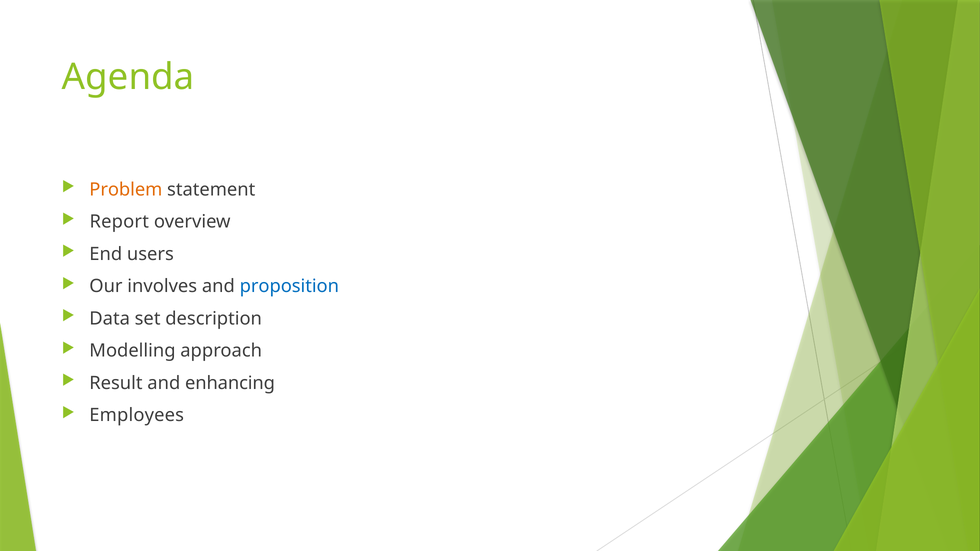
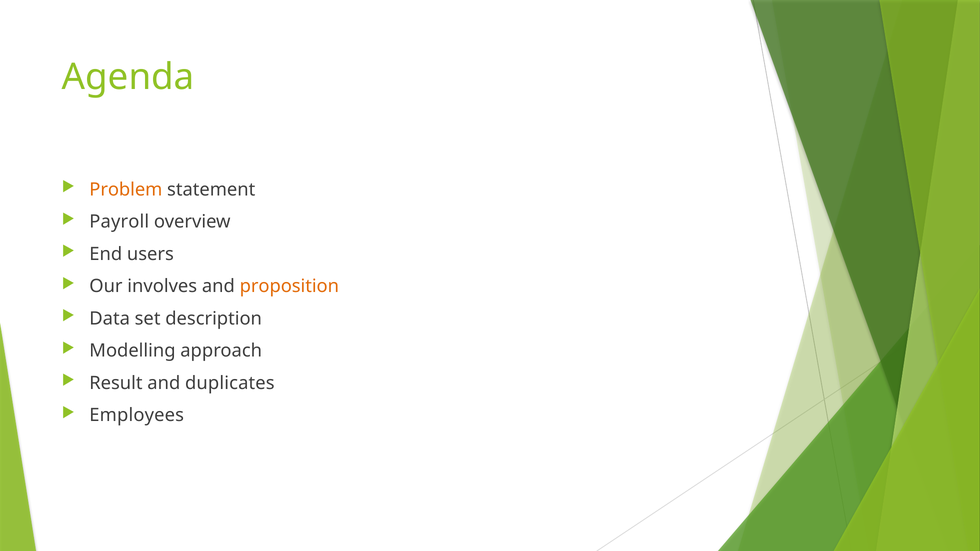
Report: Report -> Payroll
proposition colour: blue -> orange
enhancing: enhancing -> duplicates
